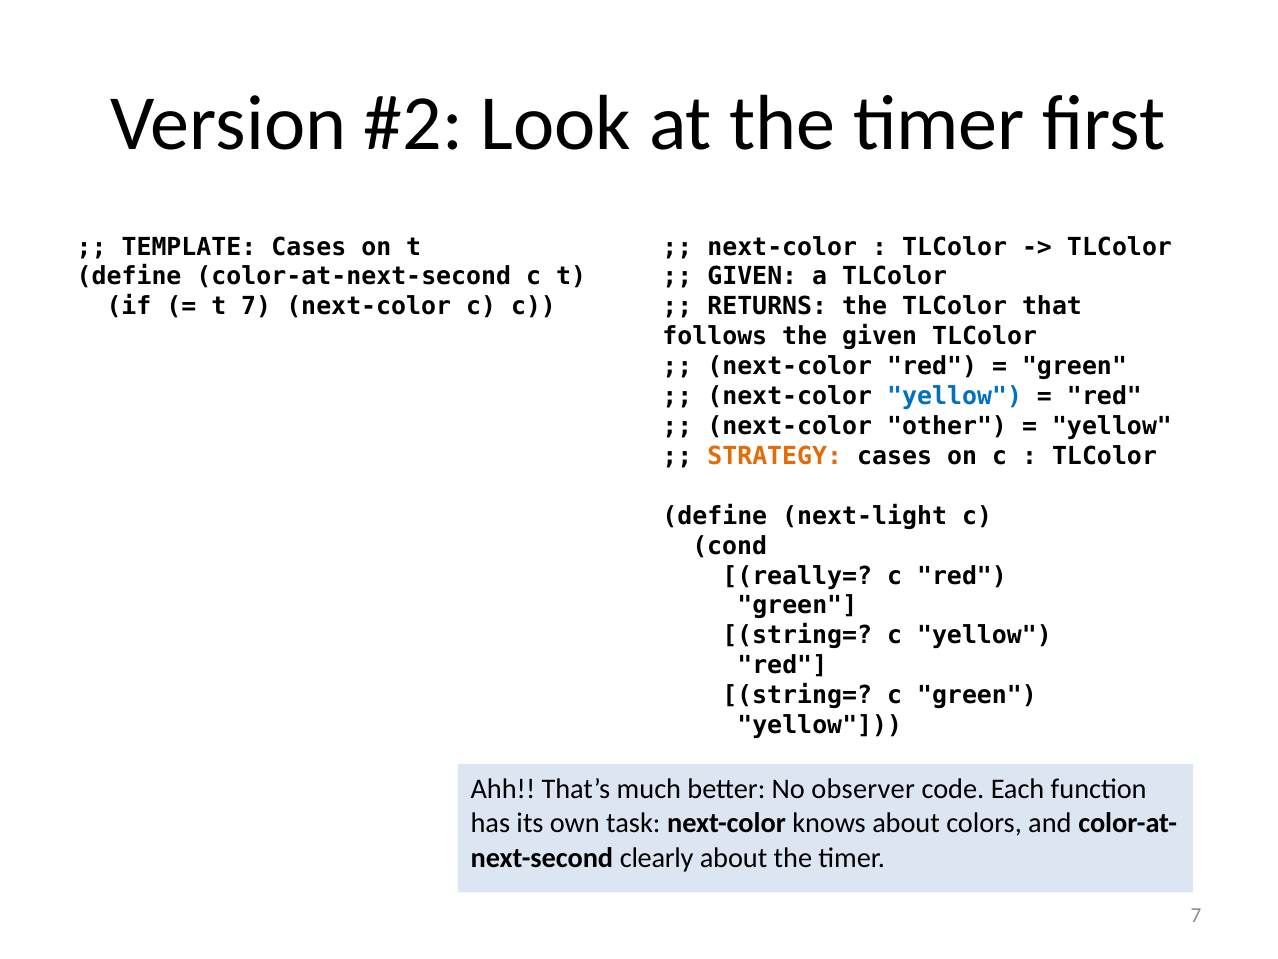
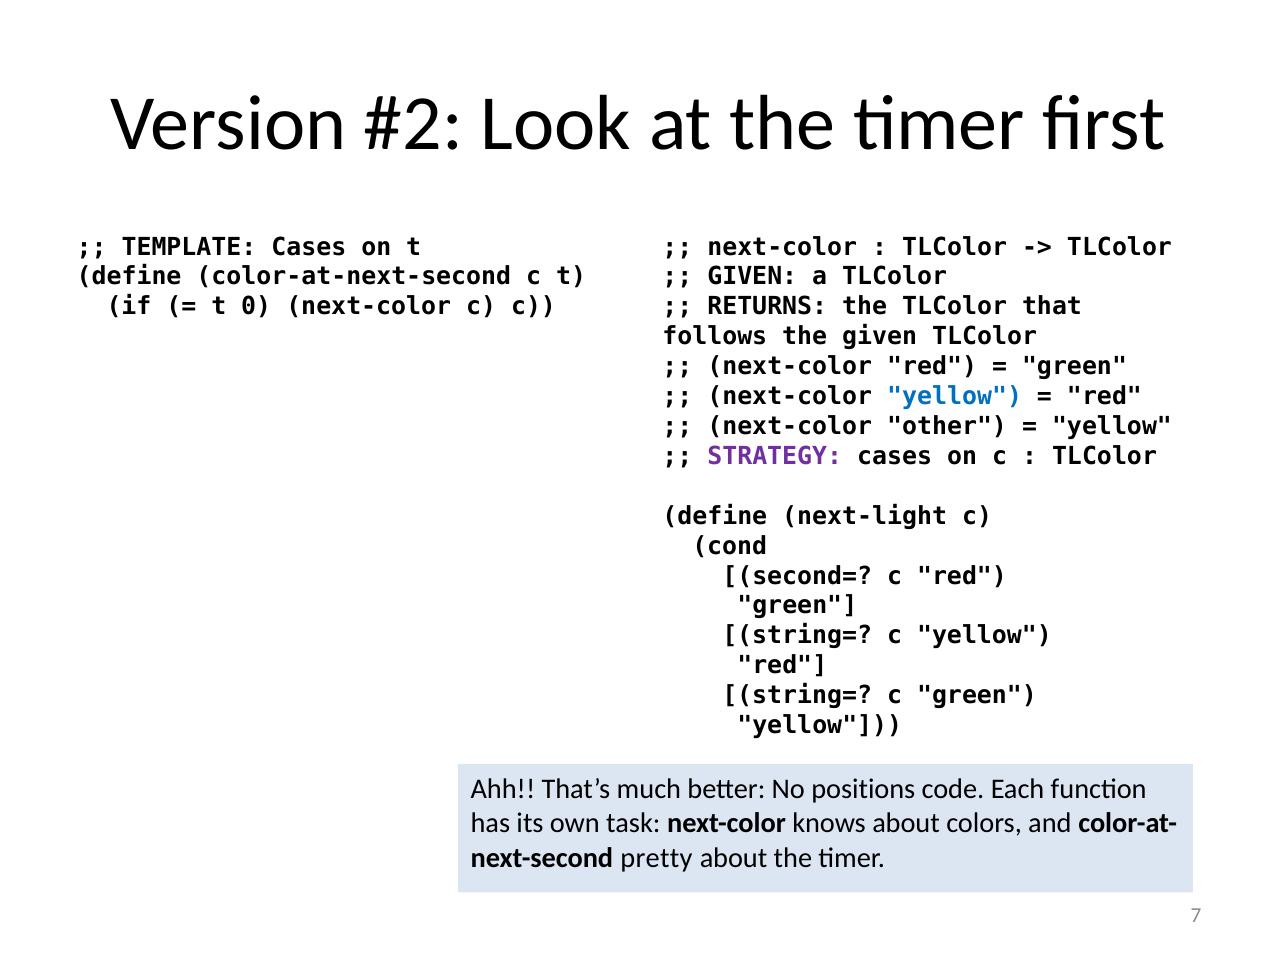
t 7: 7 -> 0
STRATEGY colour: orange -> purple
really=: really= -> second=
observer: observer -> positions
clearly: clearly -> pretty
